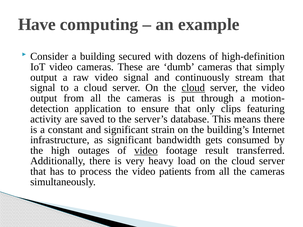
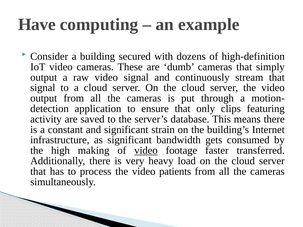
cloud at (193, 88) underline: present -> none
outages: outages -> making
result: result -> faster
